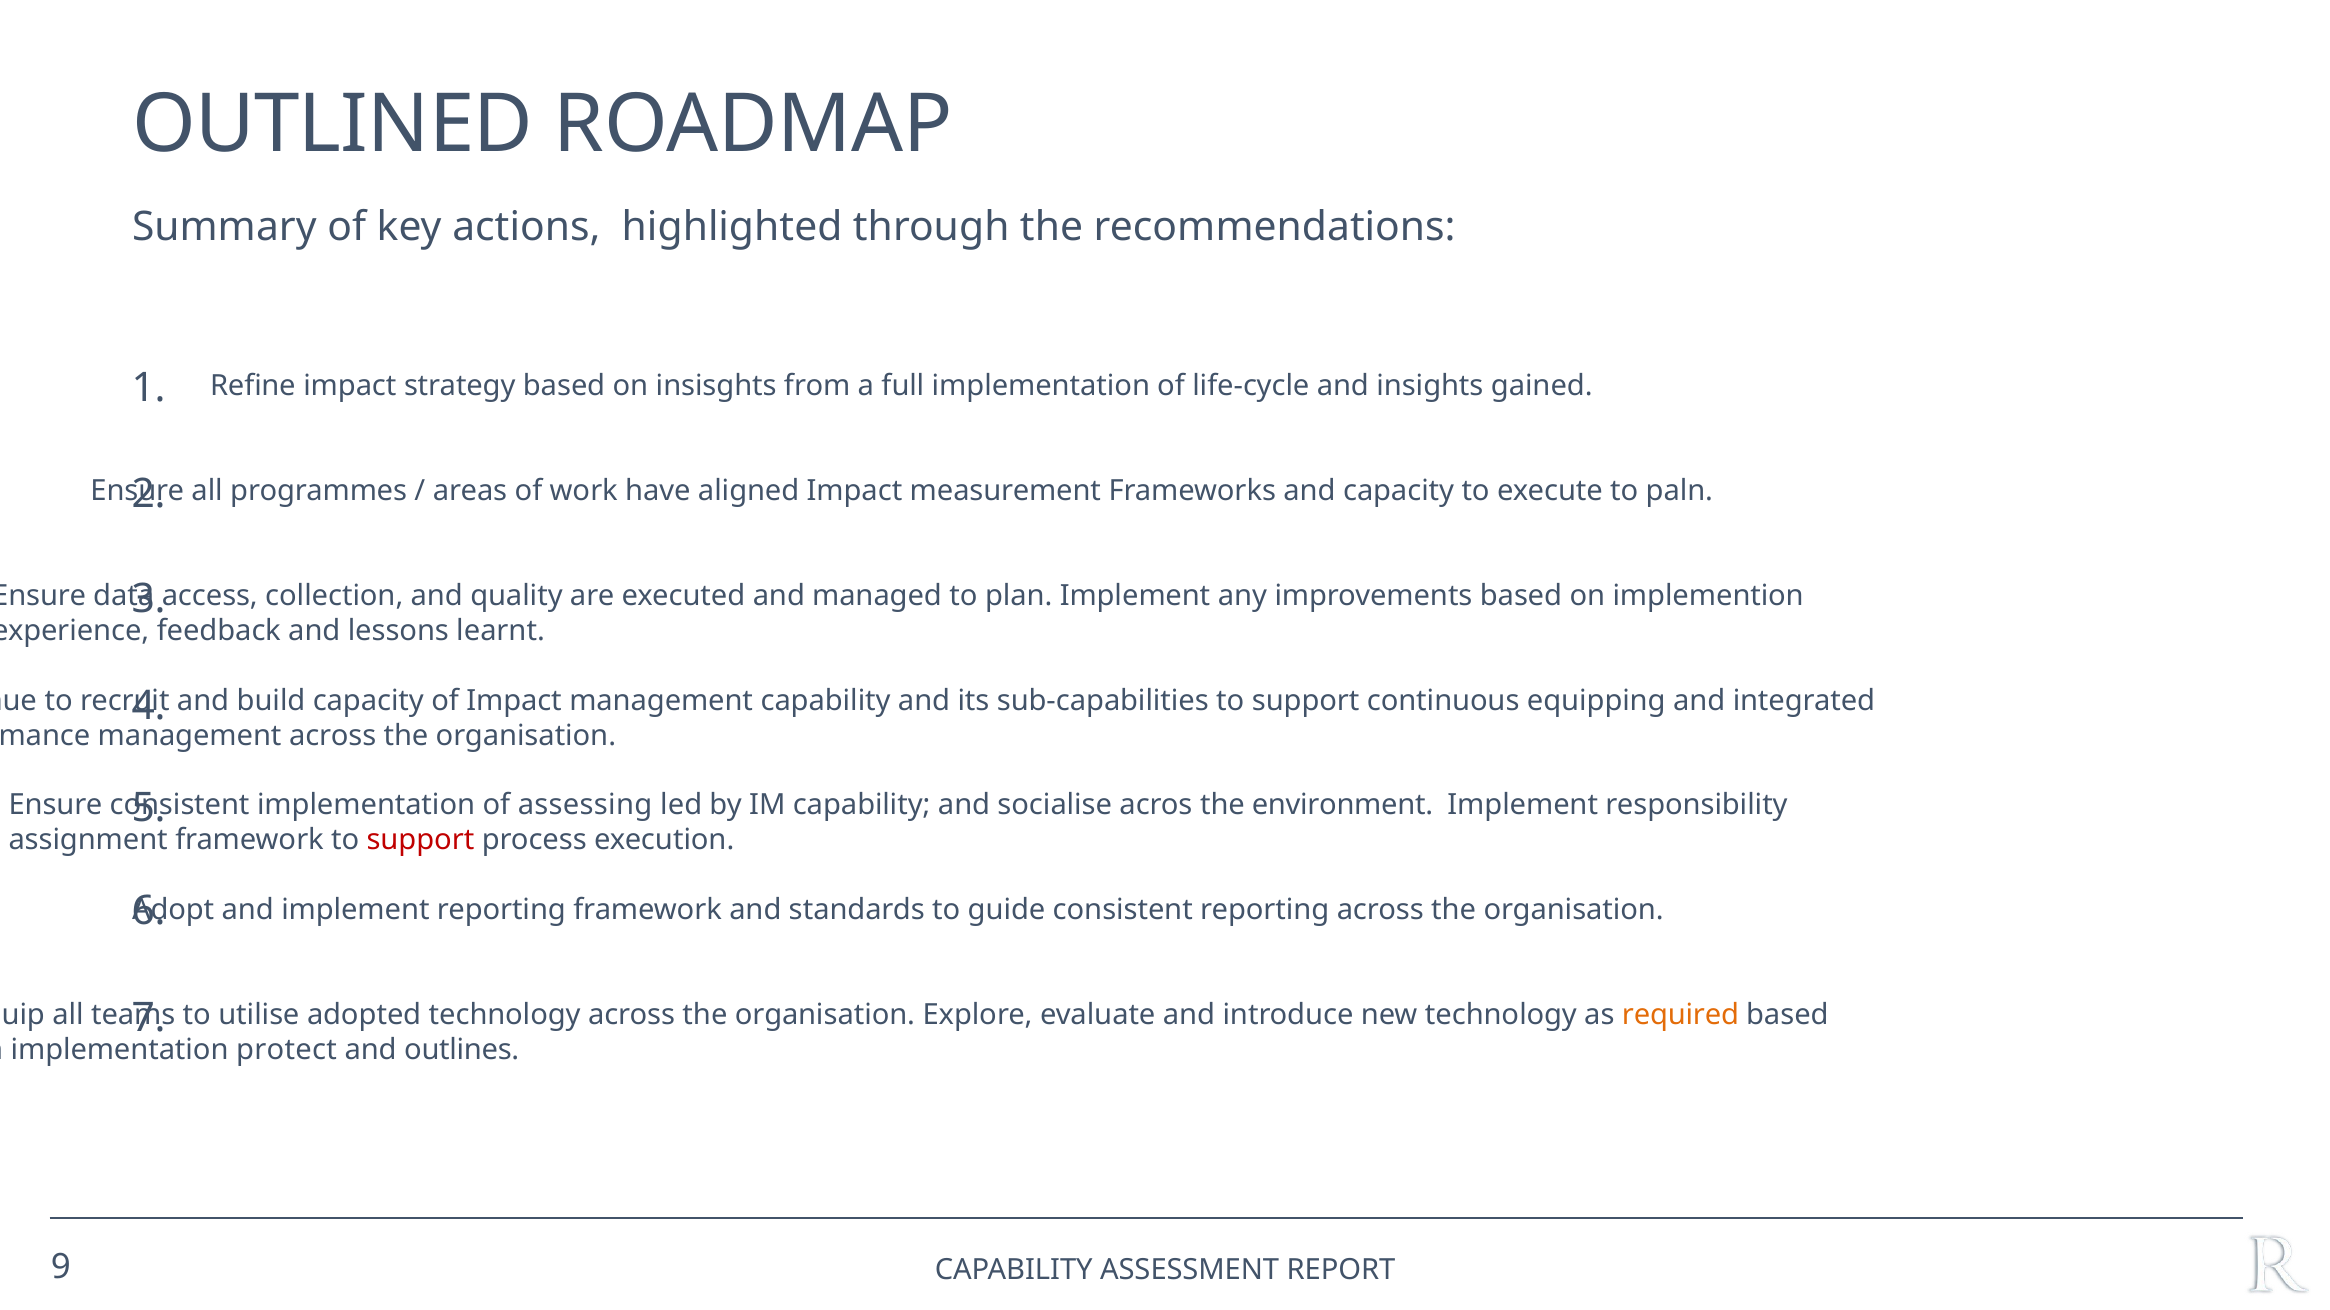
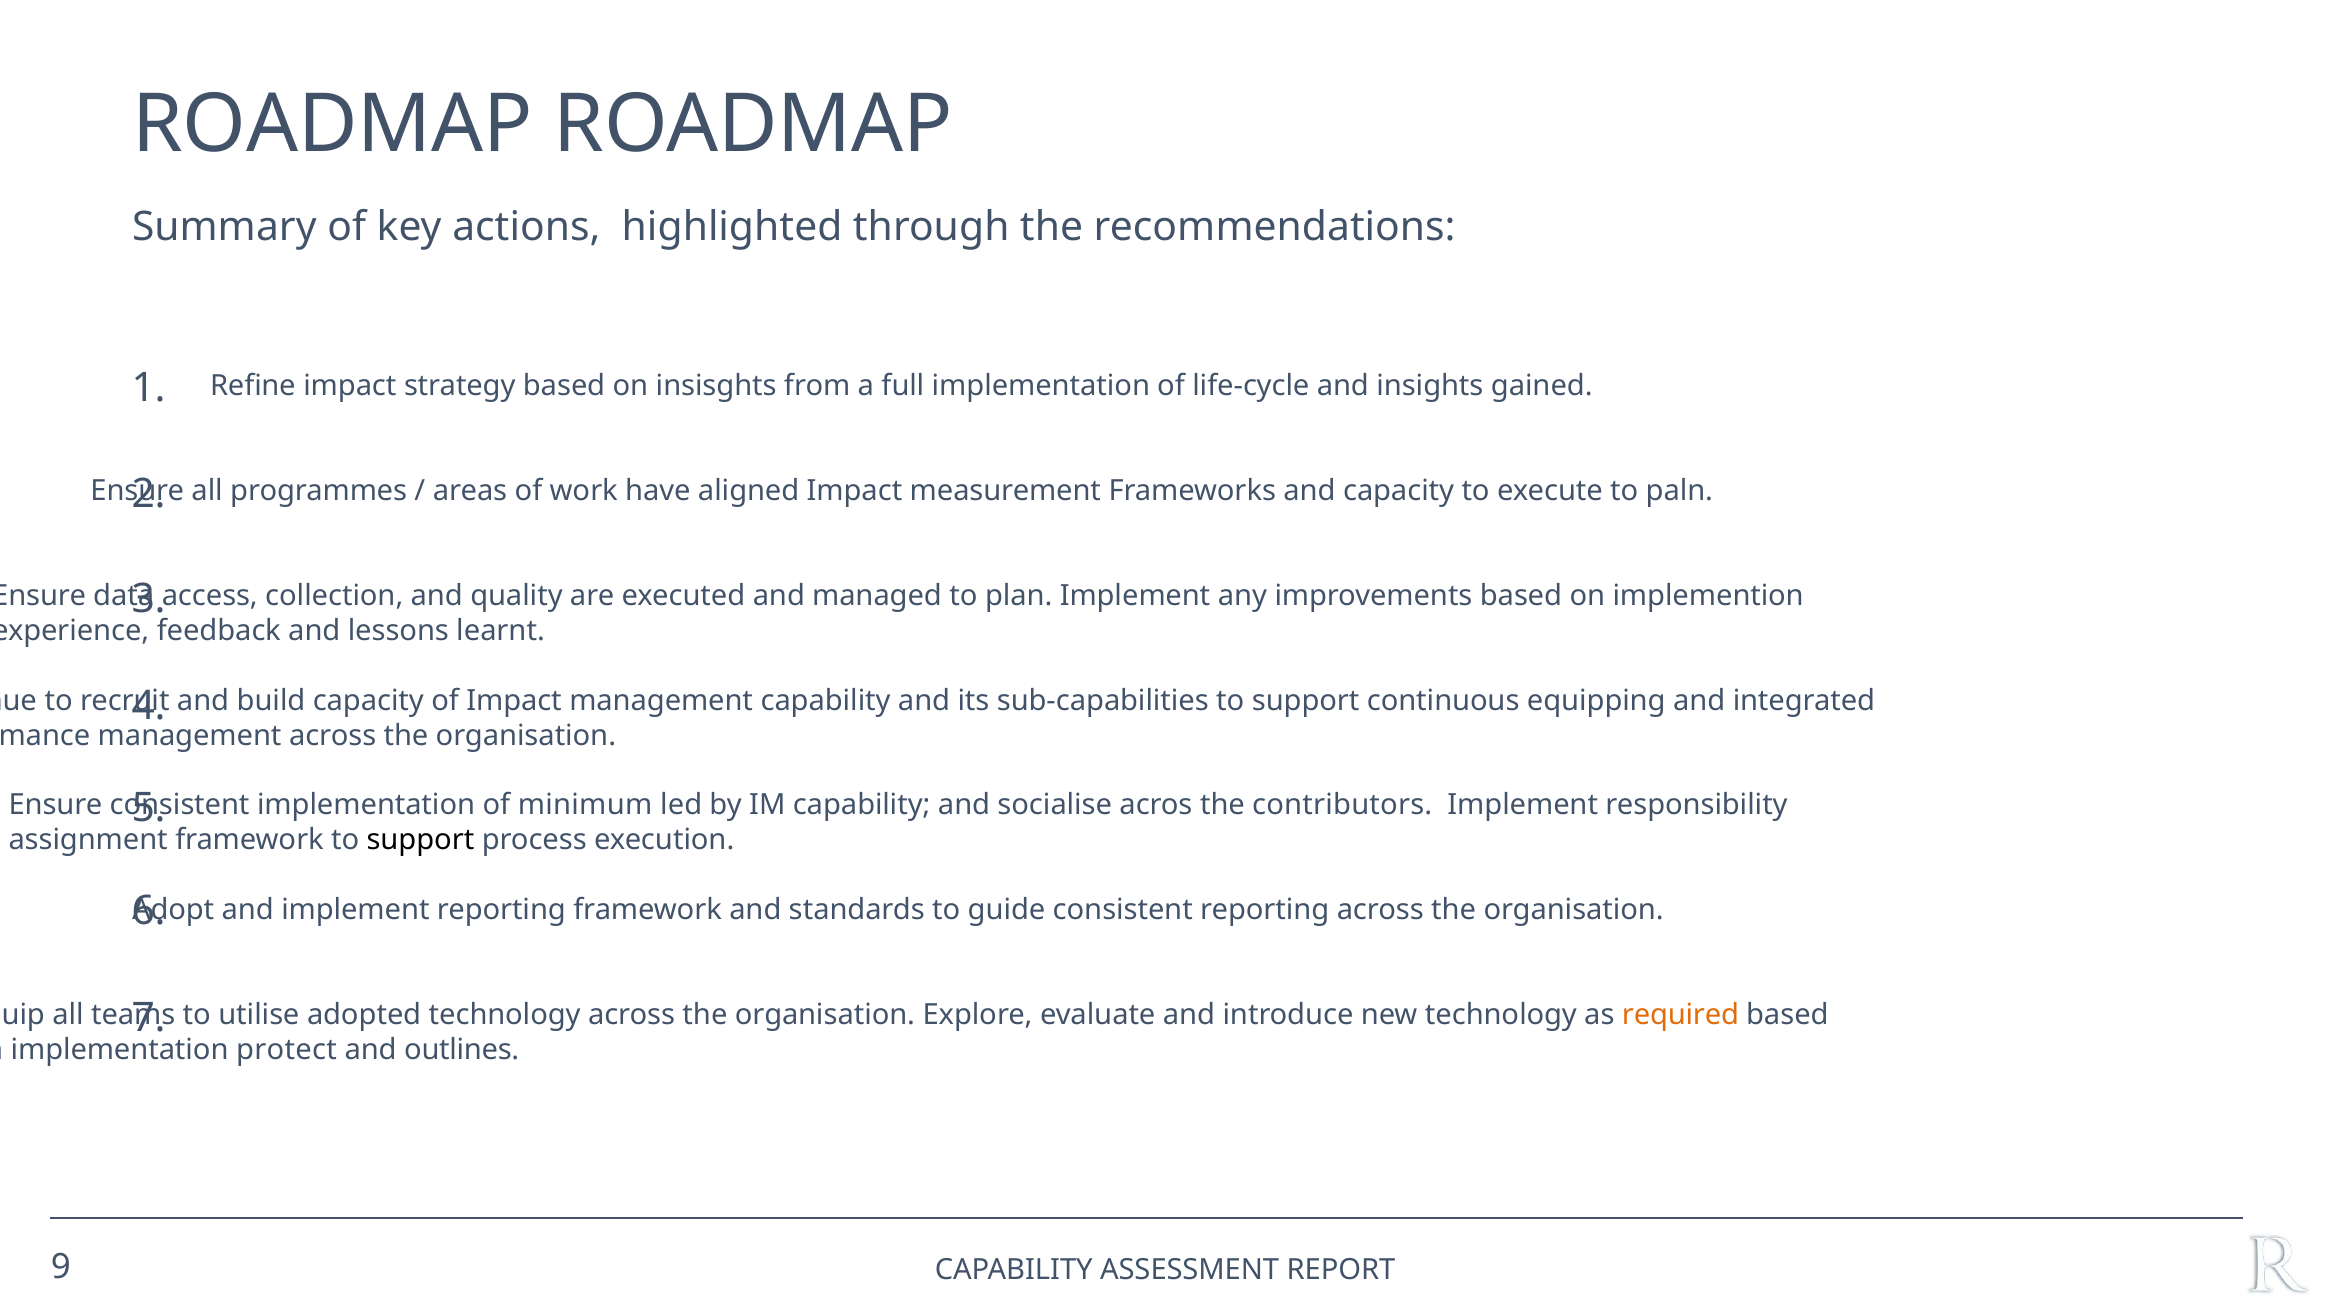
OUTLINED at (333, 124): OUTLINED -> ROADMAP
assessing: assessing -> minimum
environment: environment -> contributors
support at (420, 841) colour: red -> black
